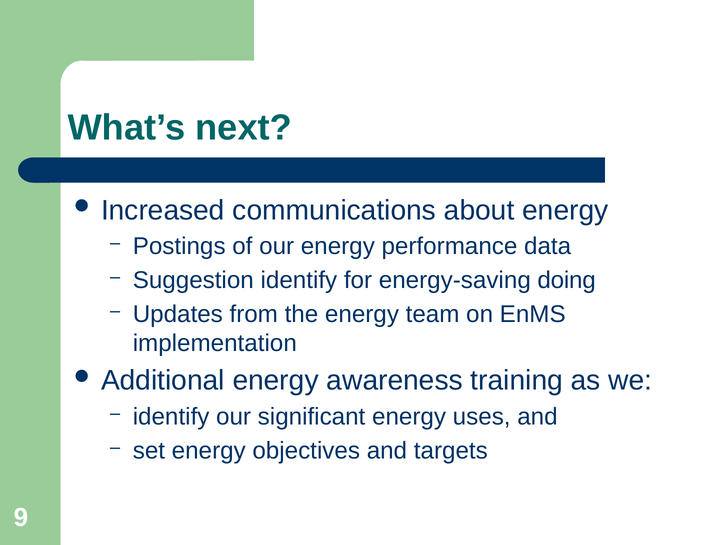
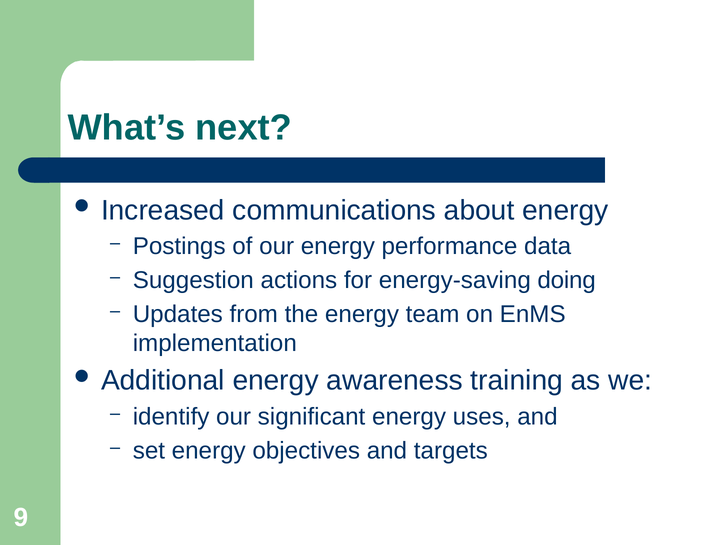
Suggestion identify: identify -> actions
